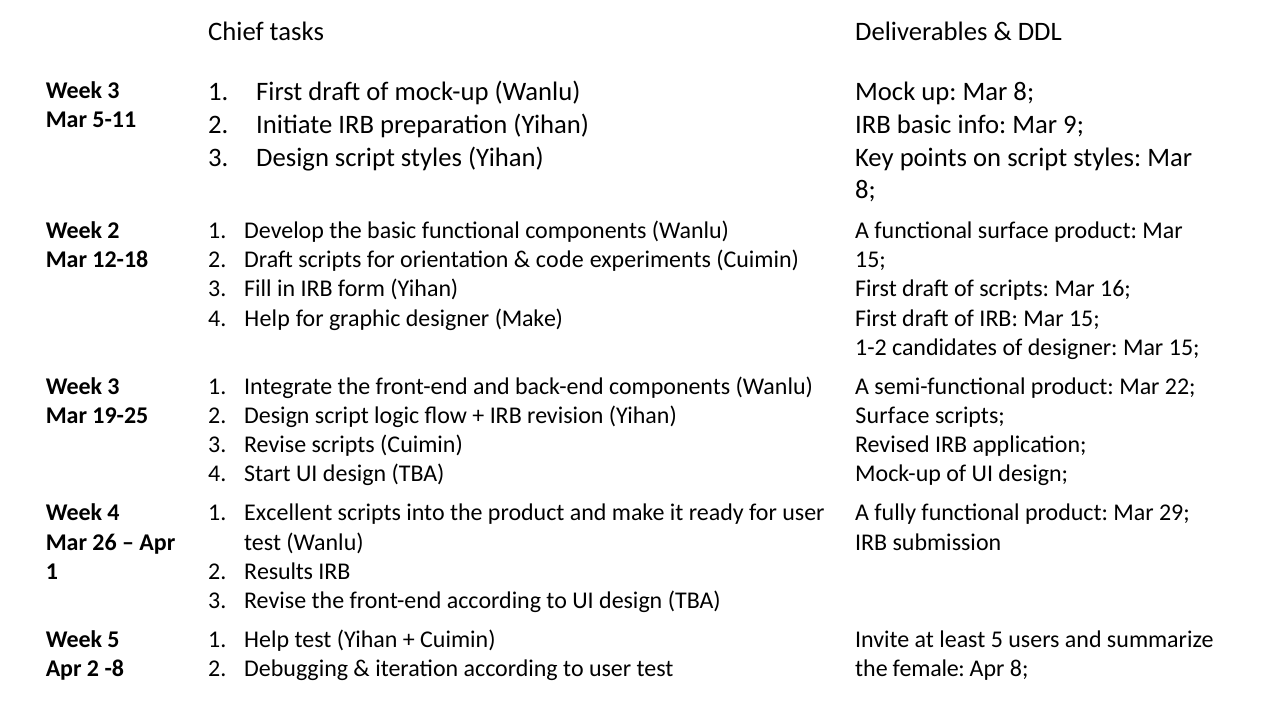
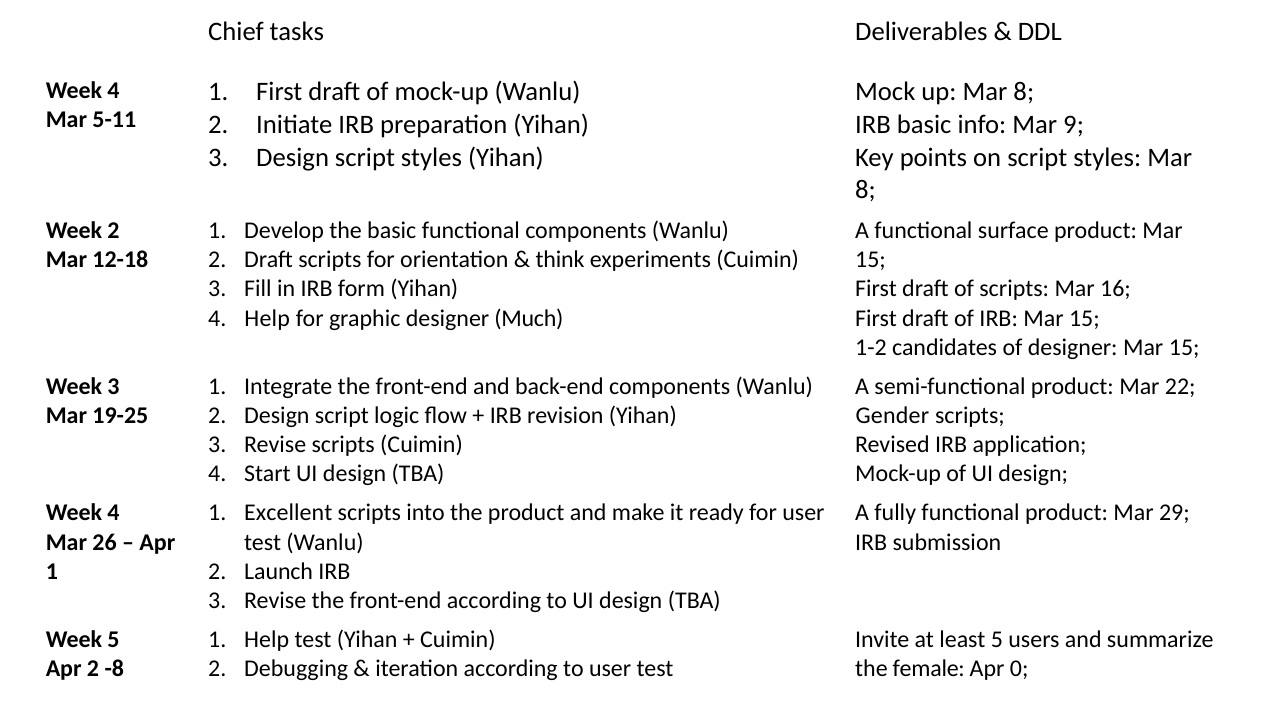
3 at (114, 90): 3 -> 4
code: code -> think
designer Make: Make -> Much
Surface at (892, 416): Surface -> Gender
Results: Results -> Launch
Apr 8: 8 -> 0
